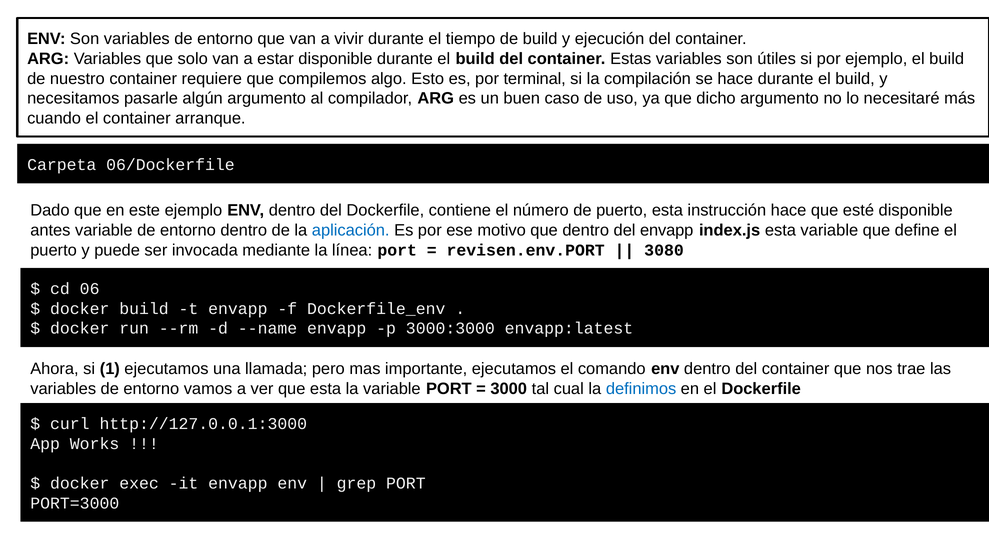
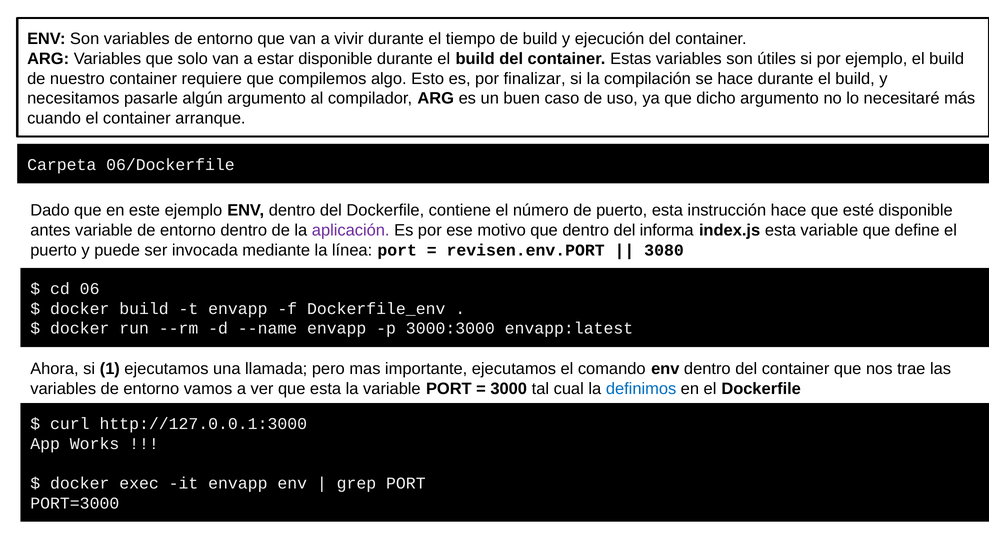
terminal: terminal -> finalizar
aplicación colour: blue -> purple
del envapp: envapp -> informa
